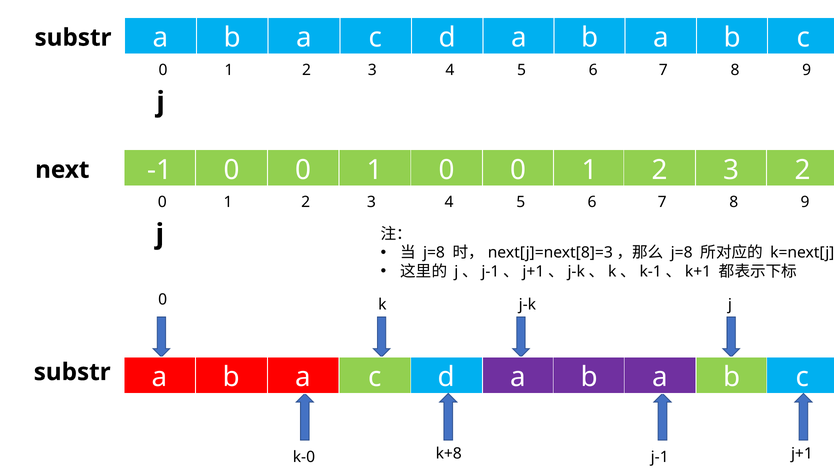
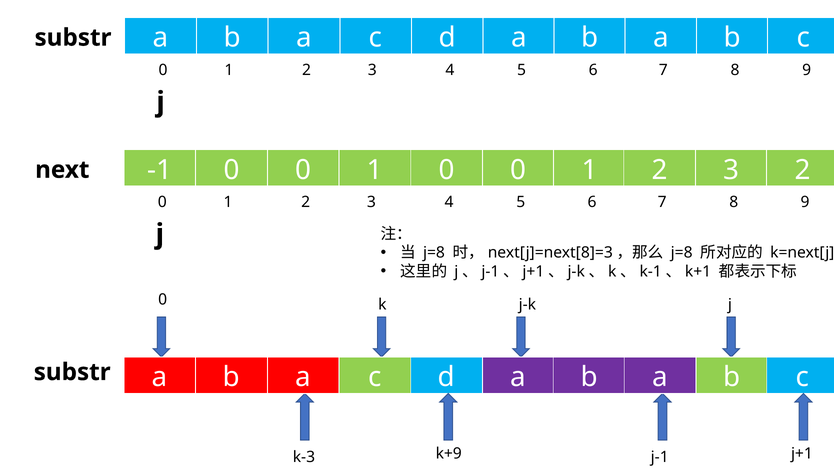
k+8: k+8 -> k+9
k-0: k-0 -> k-3
